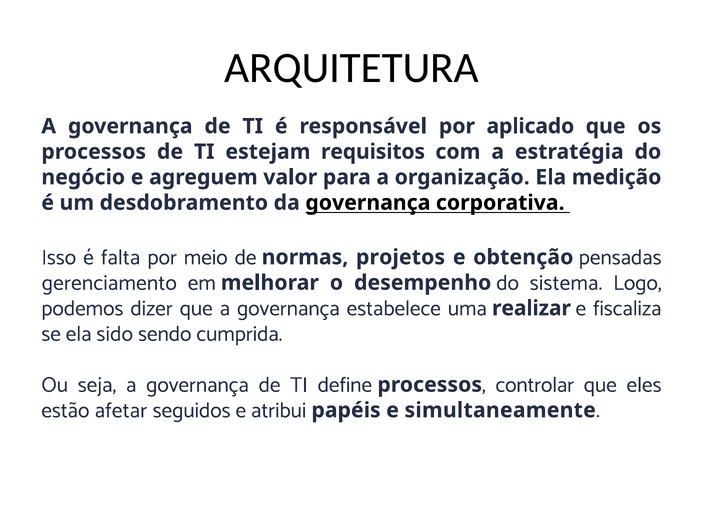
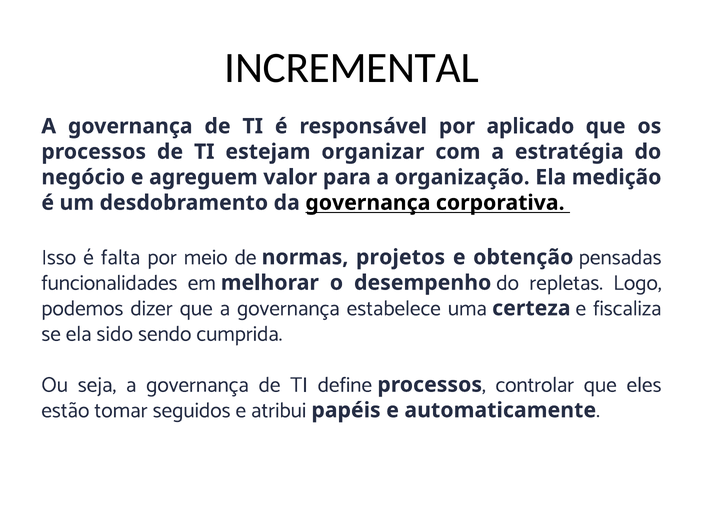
ARQUITETURA: ARQUITETURA -> INCREMENTAL
requisitos: requisitos -> organizar
gerenciamento: gerenciamento -> funcionalidades
sistema: sistema -> repletas
realizar: realizar -> certeza
afetar: afetar -> tomar
simultaneamente: simultaneamente -> automaticamente
